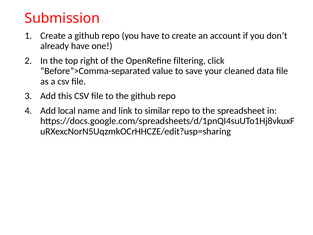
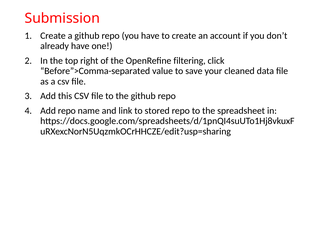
Add local: local -> repo
similar: similar -> stored
